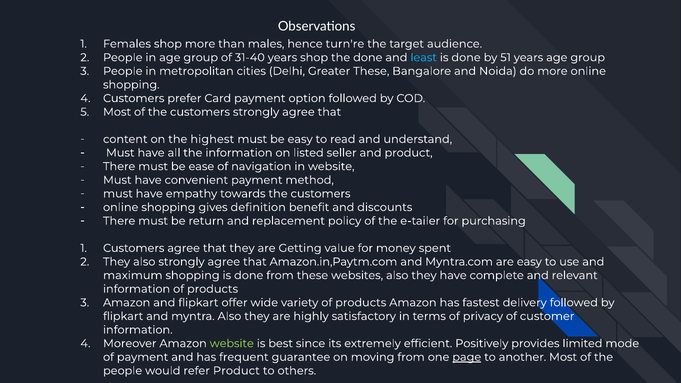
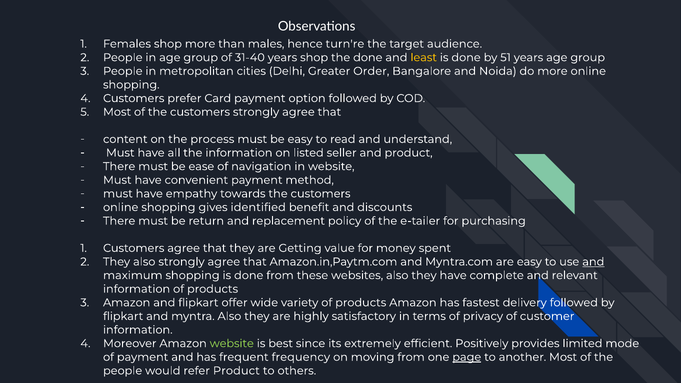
least colour: light blue -> yellow
Greater These: These -> Order
highest: highest -> process
definition: definition -> identified
and at (593, 262) underline: none -> present
guarantee: guarantee -> frequency
